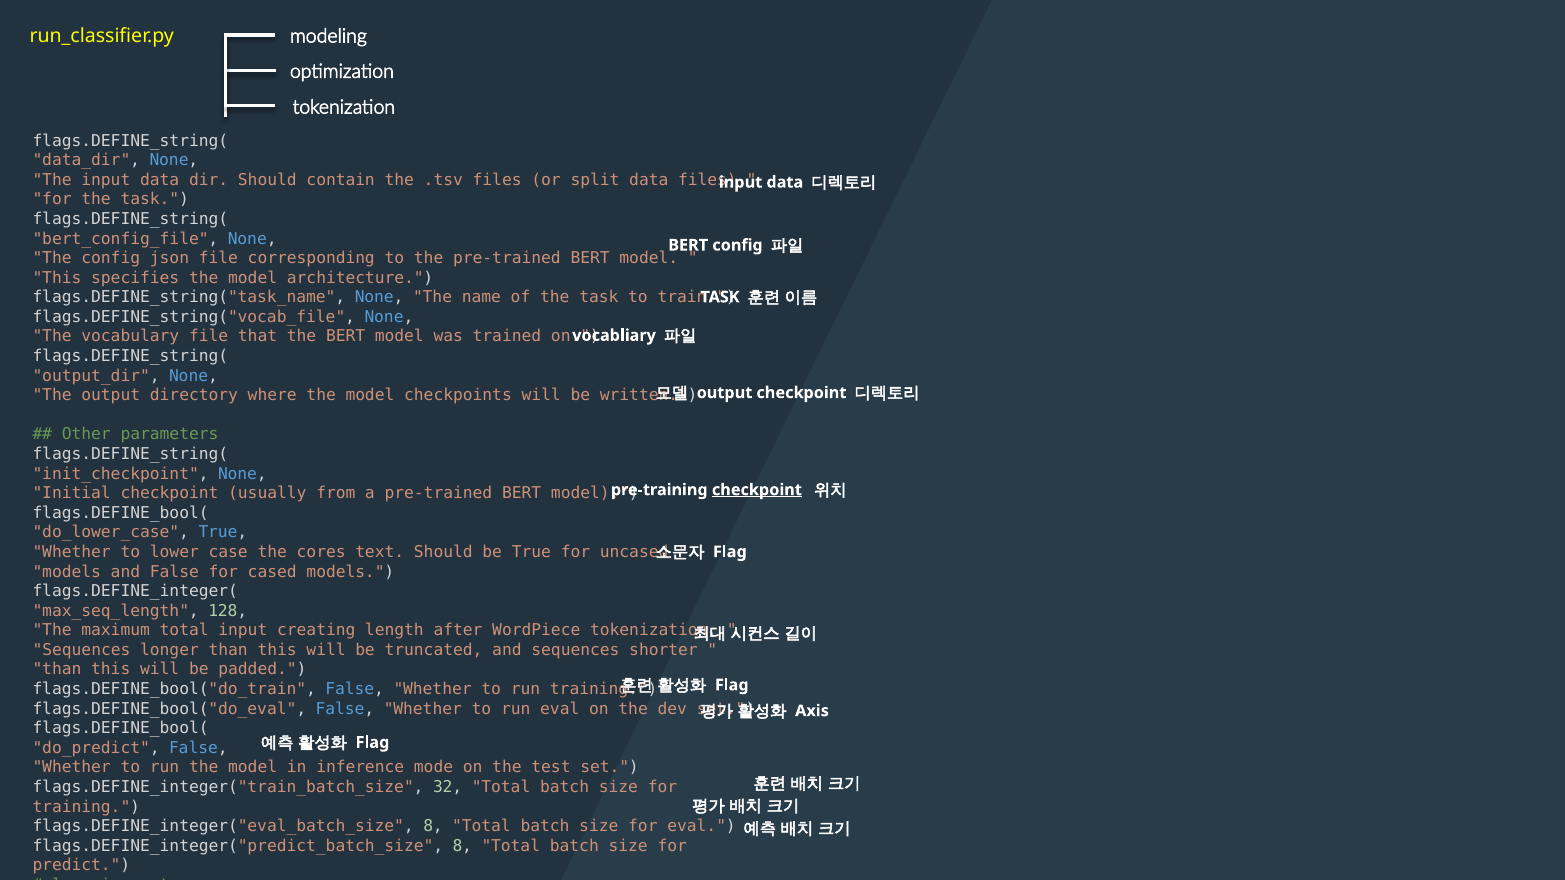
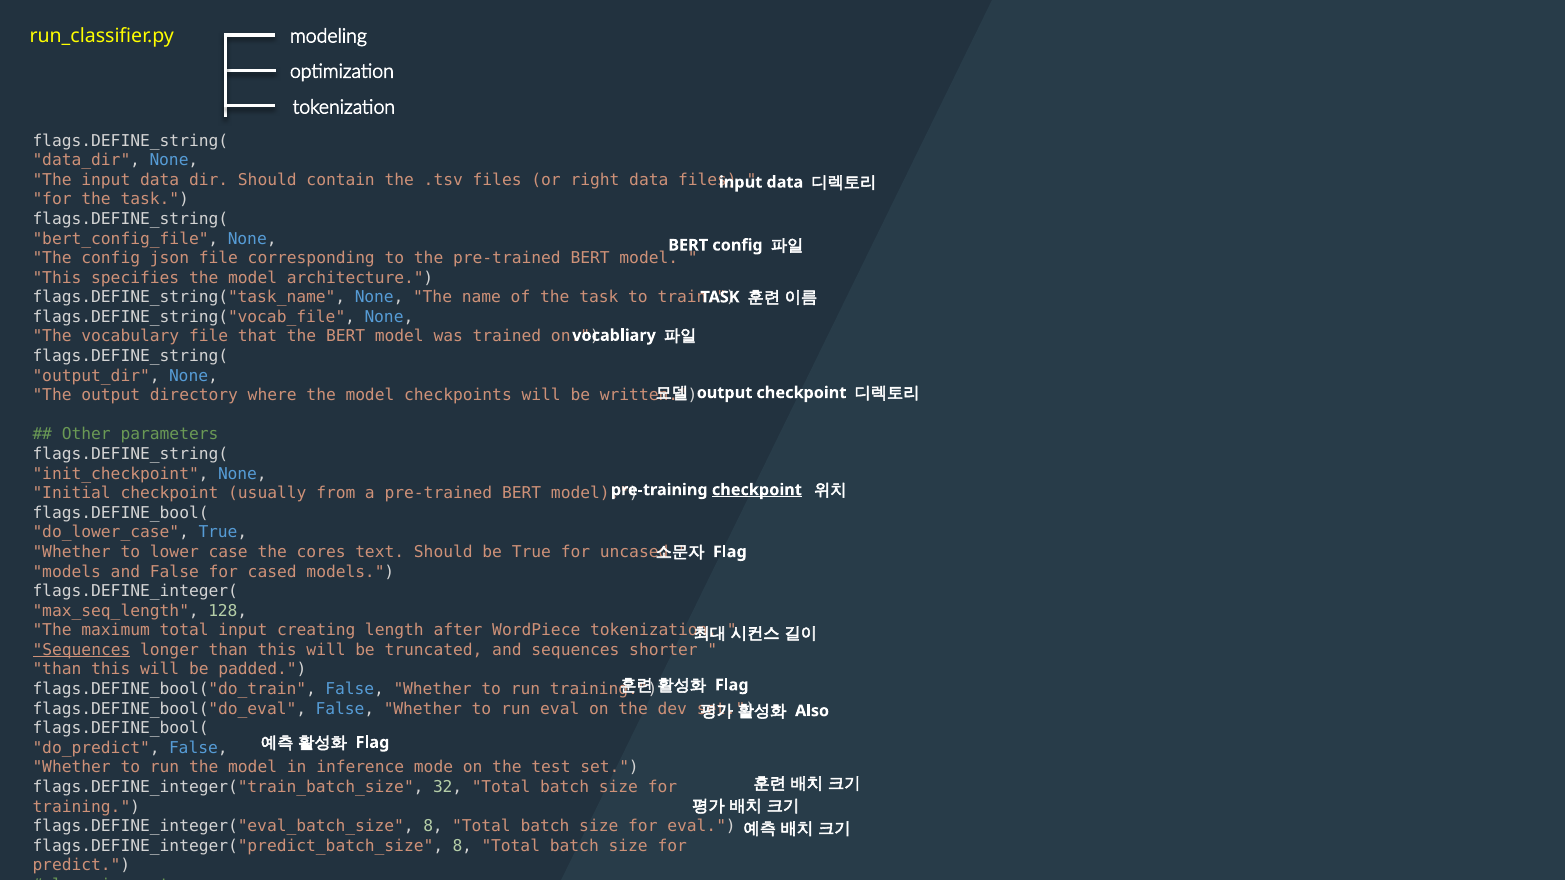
split: split -> right
Sequences at (82, 650) underline: none -> present
Axis: Axis -> Also
